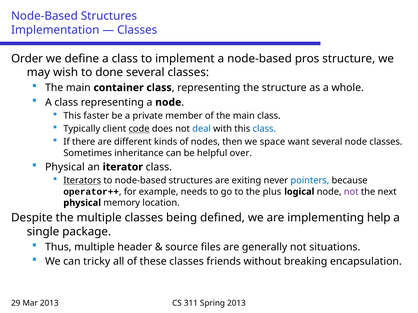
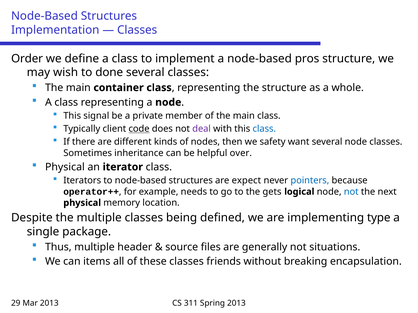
faster: faster -> signal
deal colour: blue -> purple
space: space -> safety
Iterators underline: present -> none
exiting: exiting -> expect
plus: plus -> gets
not at (351, 192) colour: purple -> blue
help: help -> type
tricky: tricky -> items
